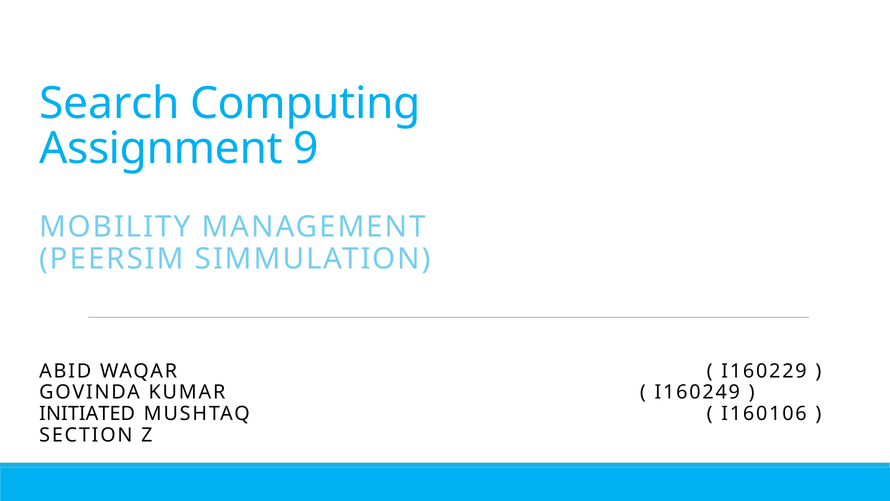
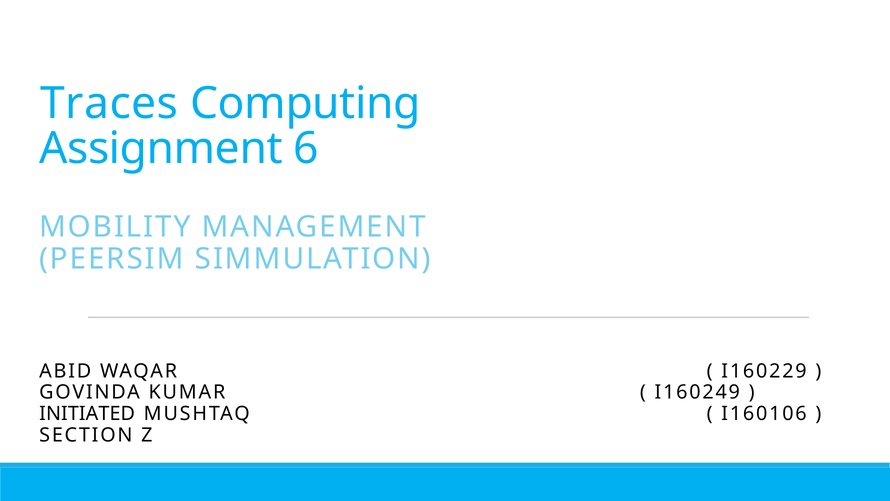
Search: Search -> Traces
9: 9 -> 6
